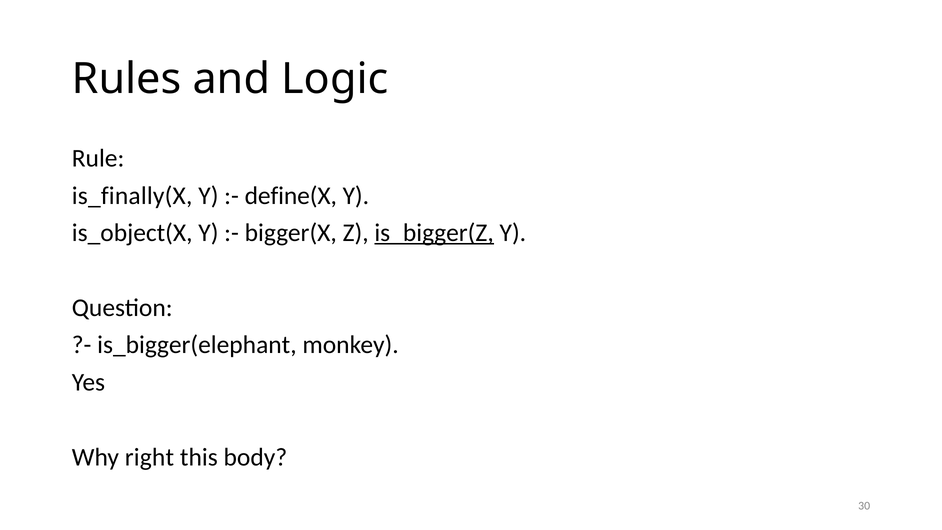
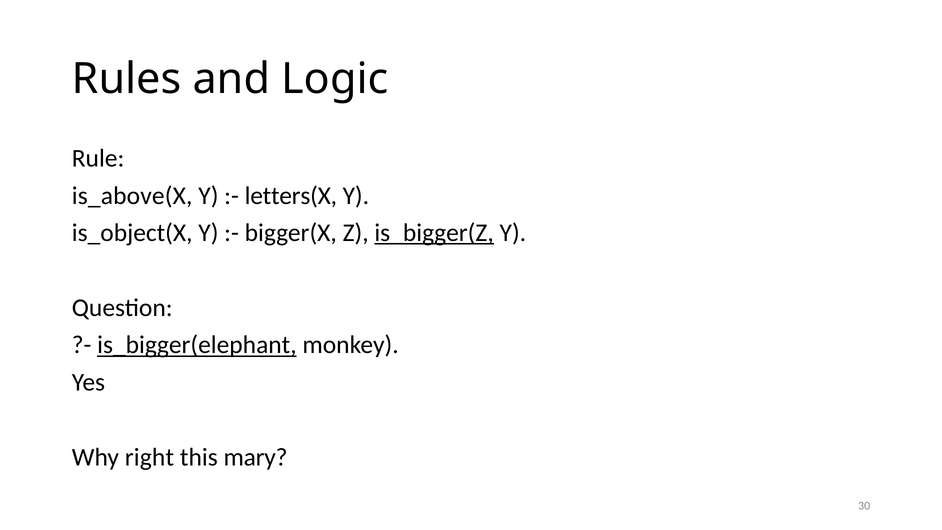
is_finally(X: is_finally(X -> is_above(X
define(X: define(X -> letters(X
is_bigger(elephant underline: none -> present
body: body -> mary
